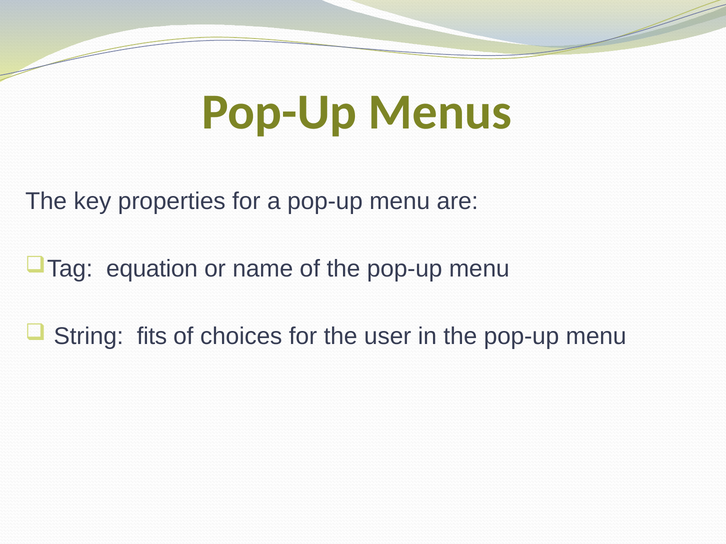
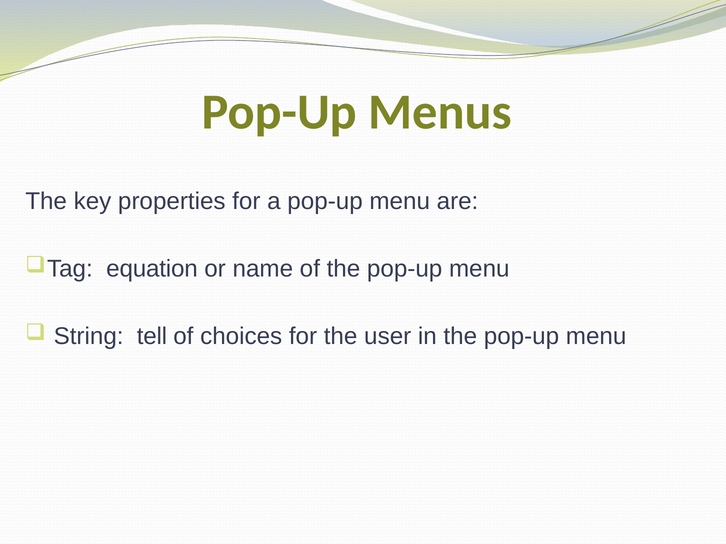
fits: fits -> tell
